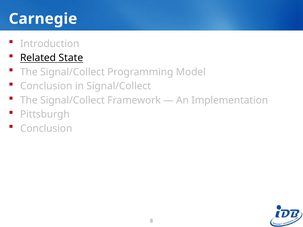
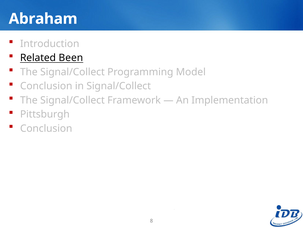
Carnegie: Carnegie -> Abraham
State: State -> Been
